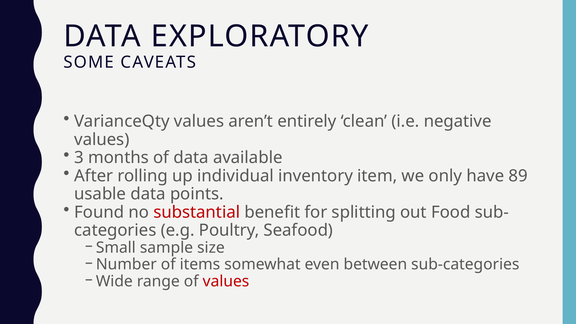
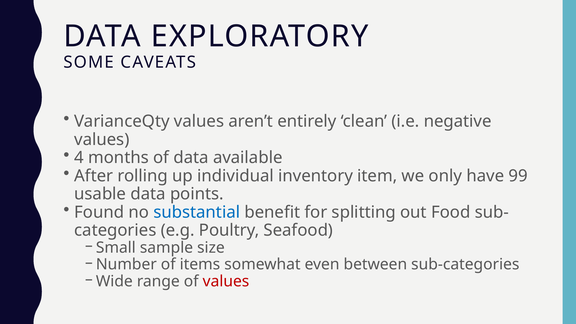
3: 3 -> 4
89: 89 -> 99
substantial colour: red -> blue
